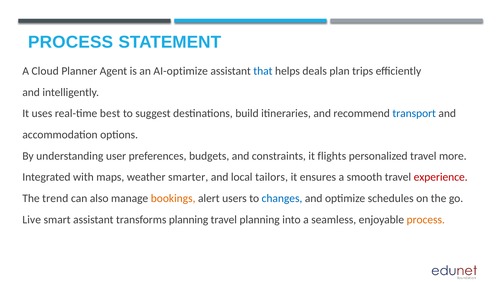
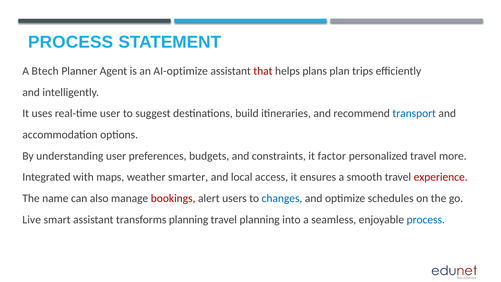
Cloud: Cloud -> Btech
that colour: blue -> red
deals: deals -> plans
real-time best: best -> user
flights: flights -> factor
tailors: tailors -> access
trend: trend -> name
bookings colour: orange -> red
process at (426, 219) colour: orange -> blue
